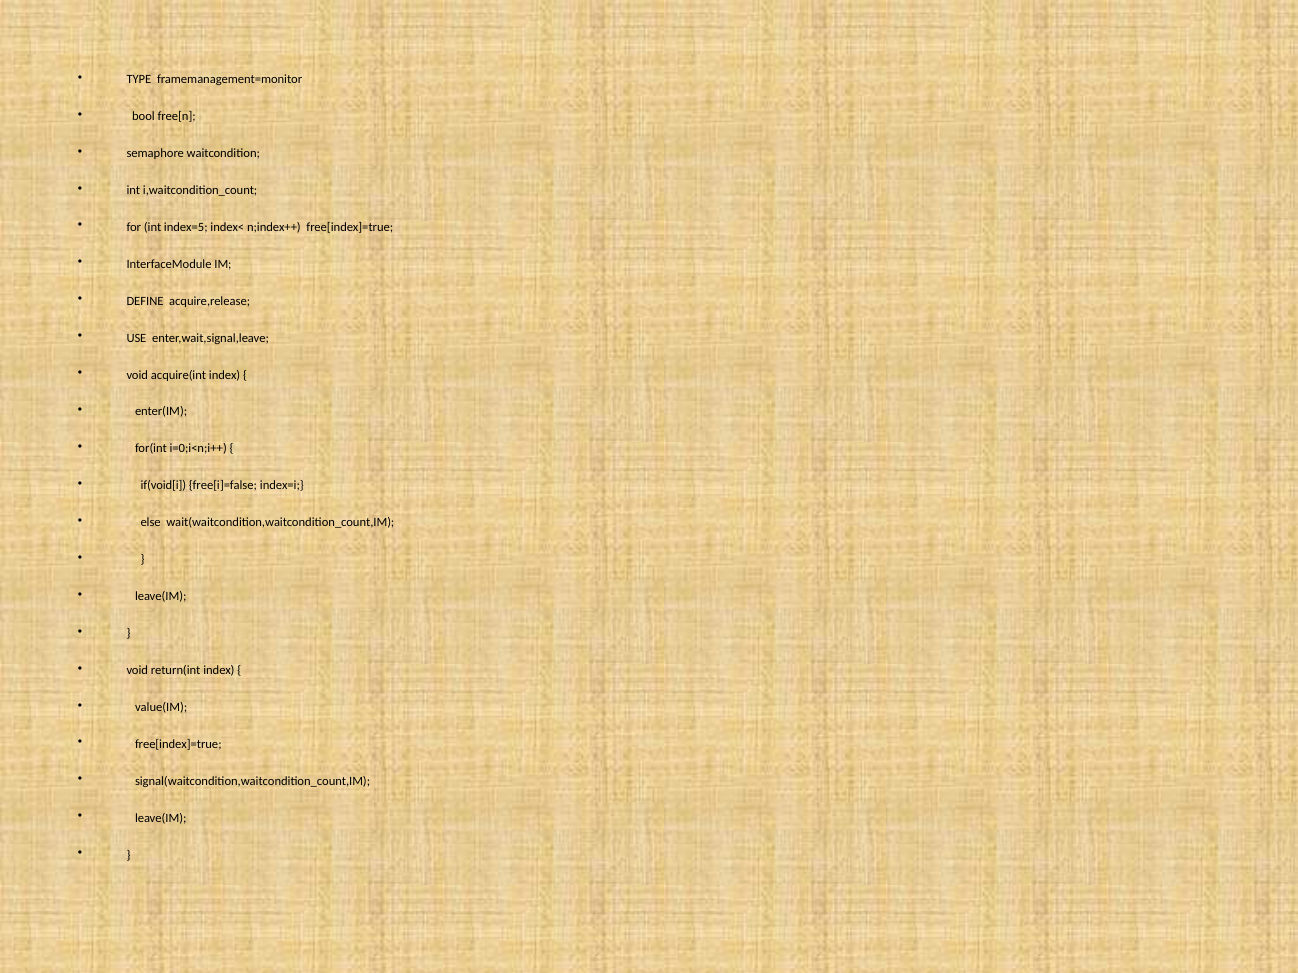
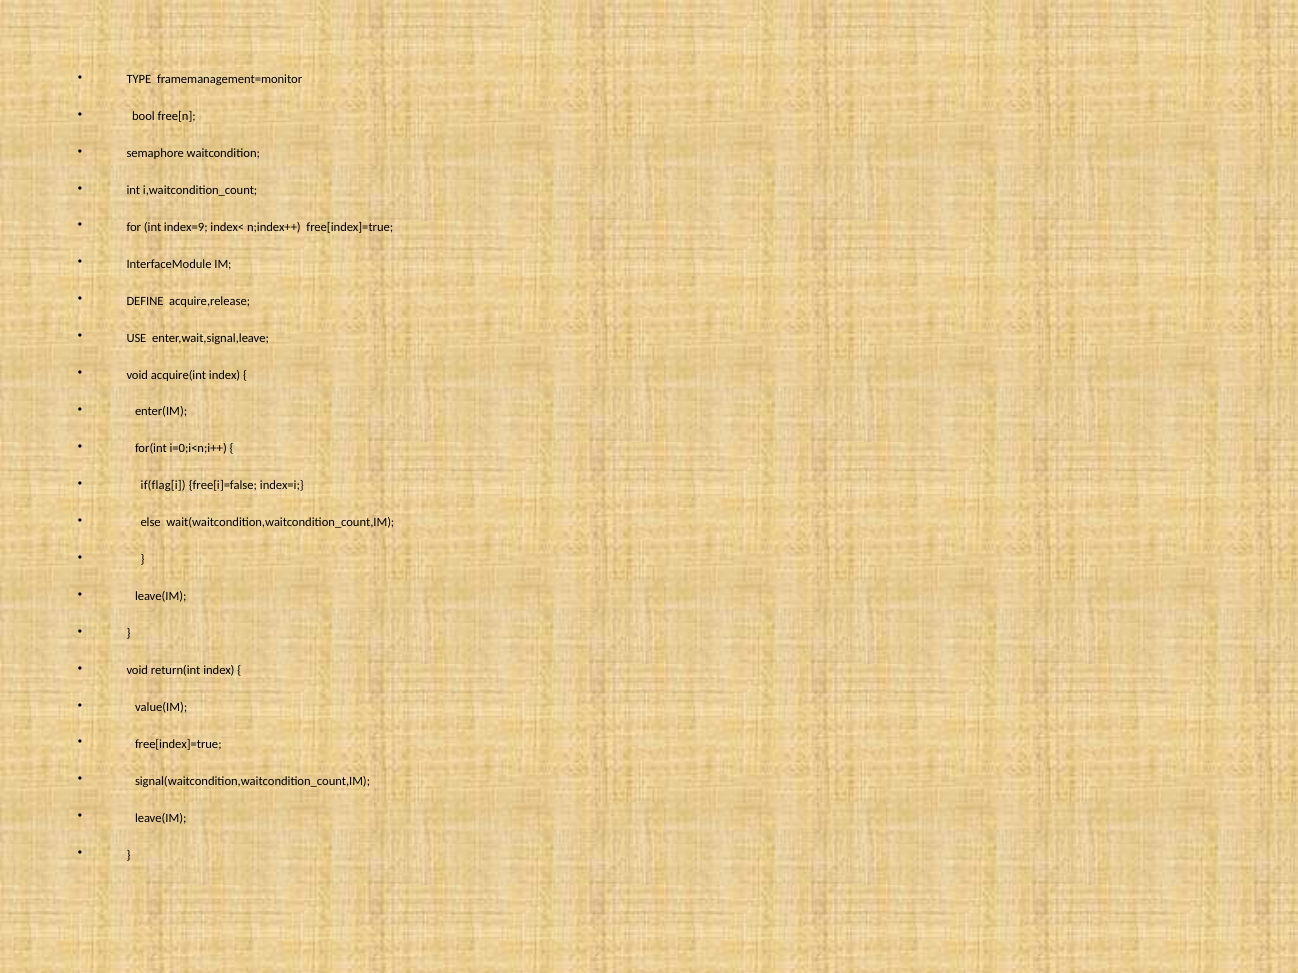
index=5: index=5 -> index=9
if(void[i: if(void[i -> if(flag[i
